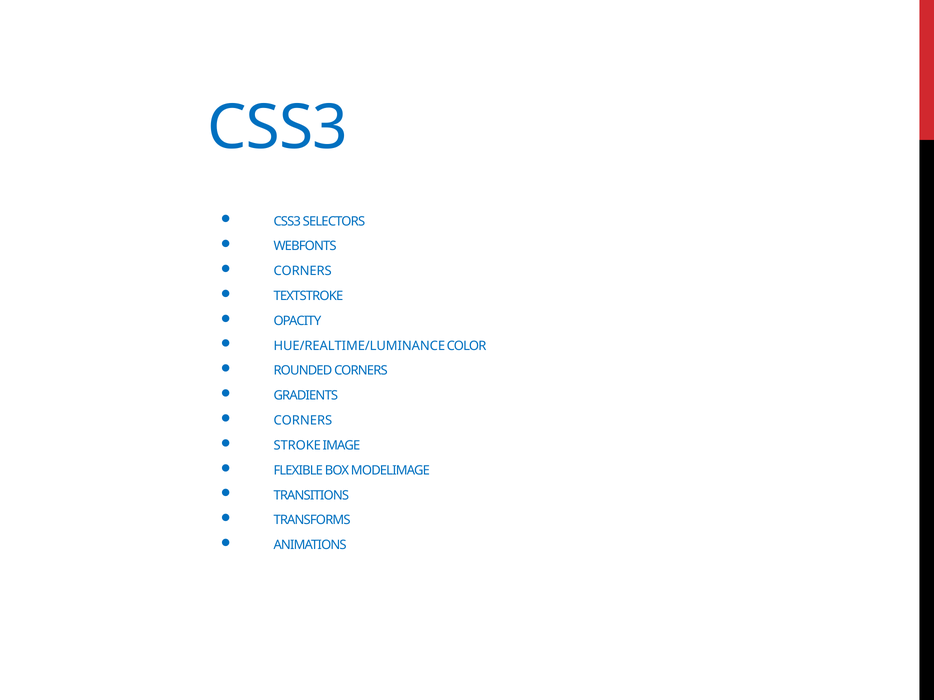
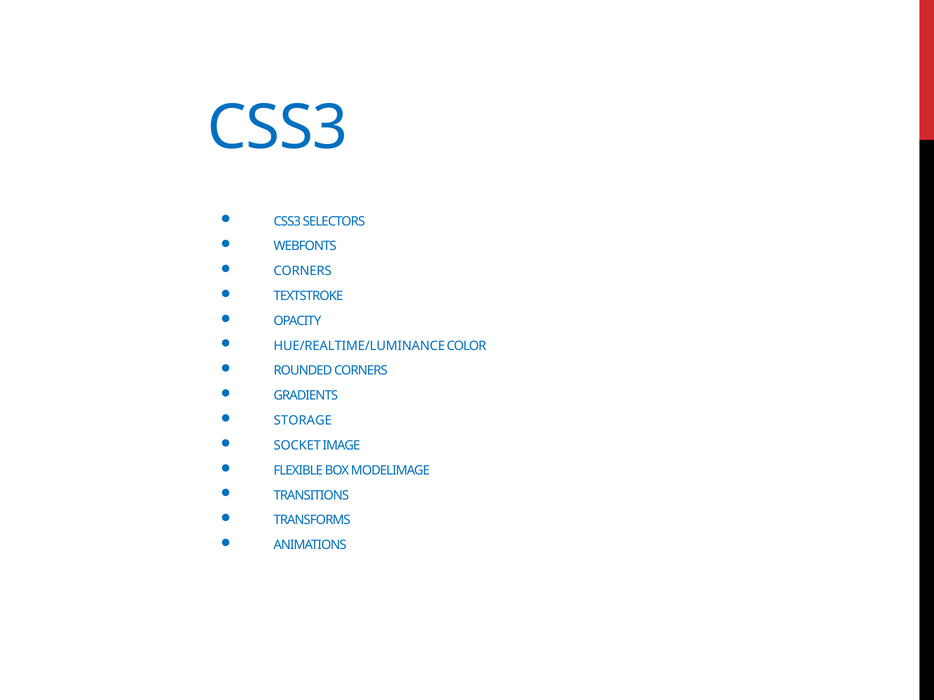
CORNERS at (303, 421): CORNERS -> STORAGE
STROKE: STROKE -> SOCKET
